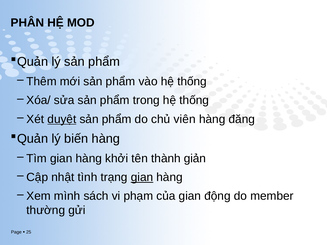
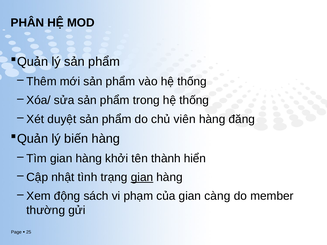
duyệt underline: present -> none
giản: giản -> hiển
mình: mình -> động
động: động -> càng
